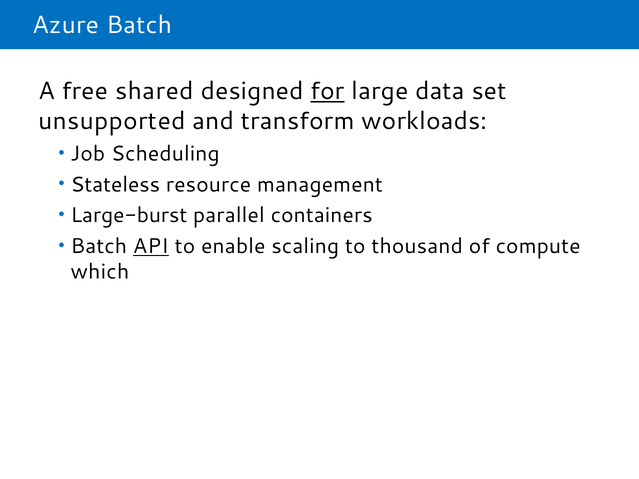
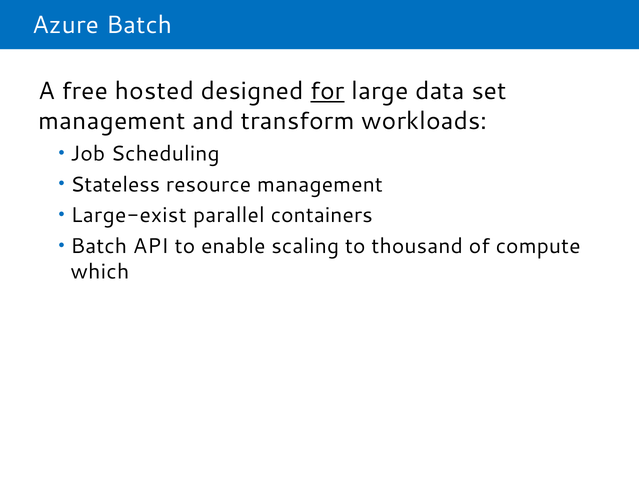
shared: shared -> hosted
unsupported at (112, 121): unsupported -> management
Large-burst: Large-burst -> Large-exist
API underline: present -> none
